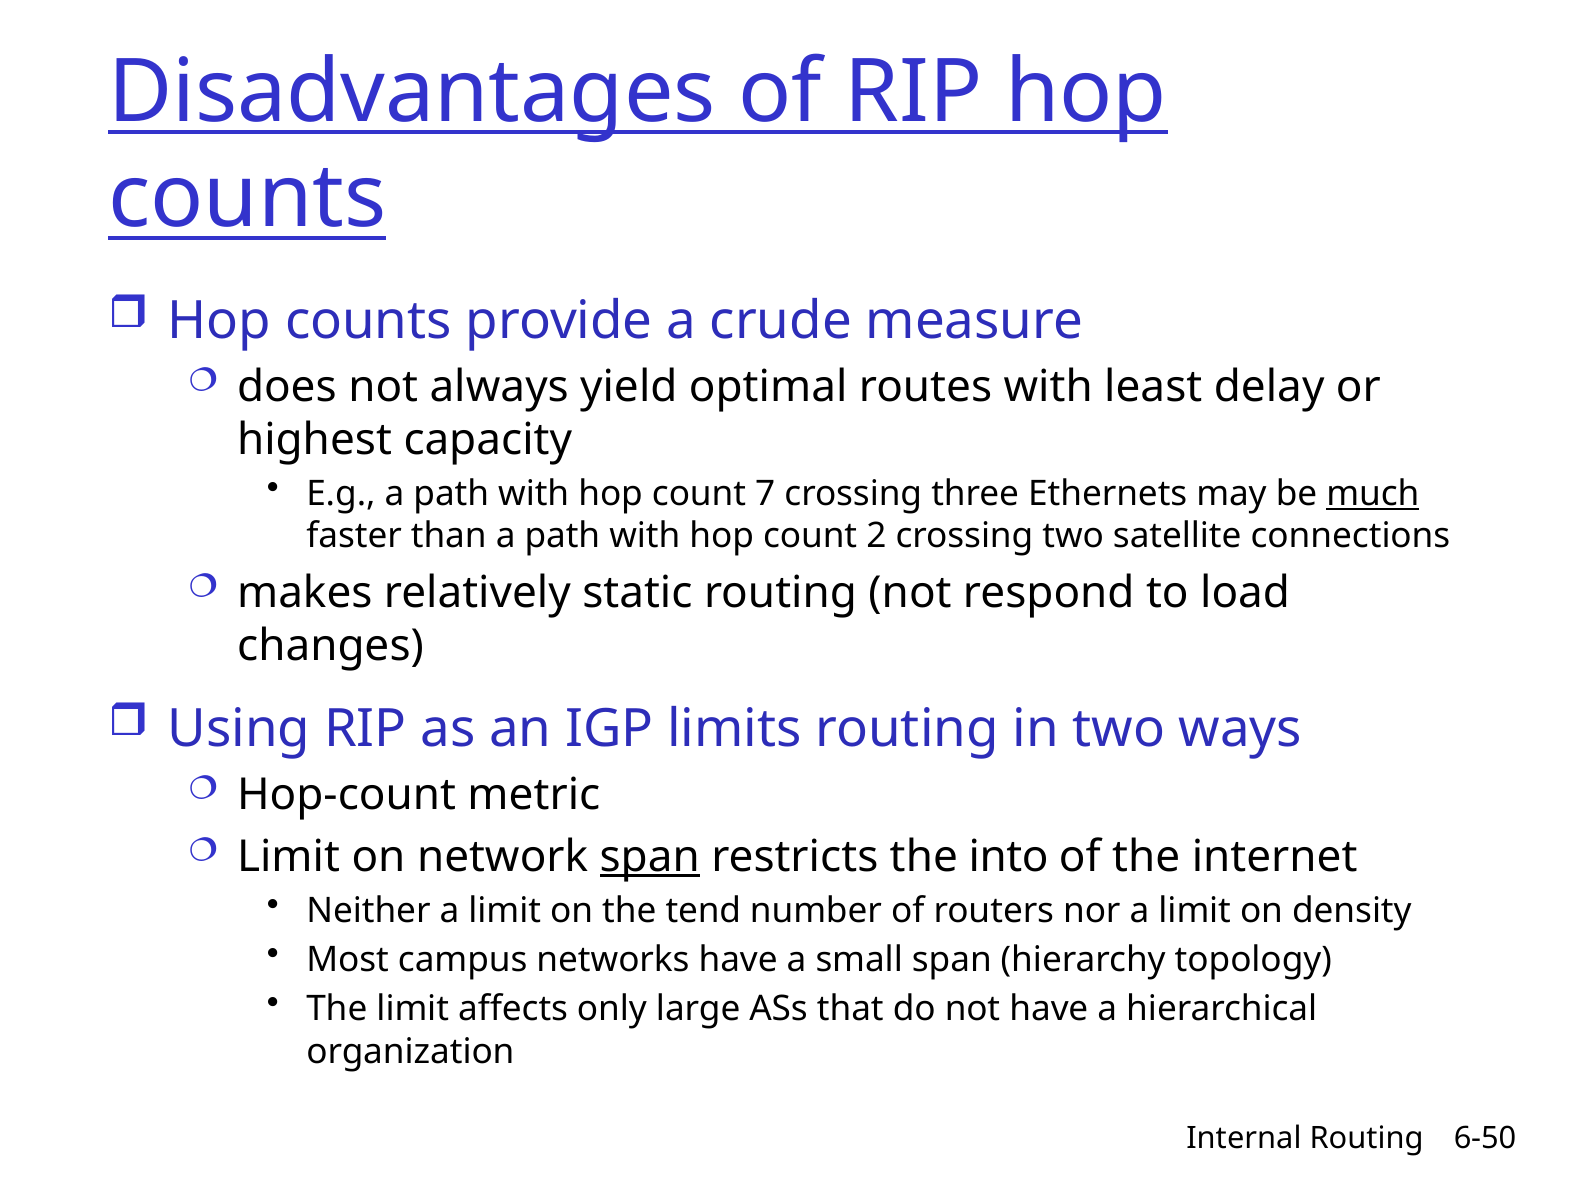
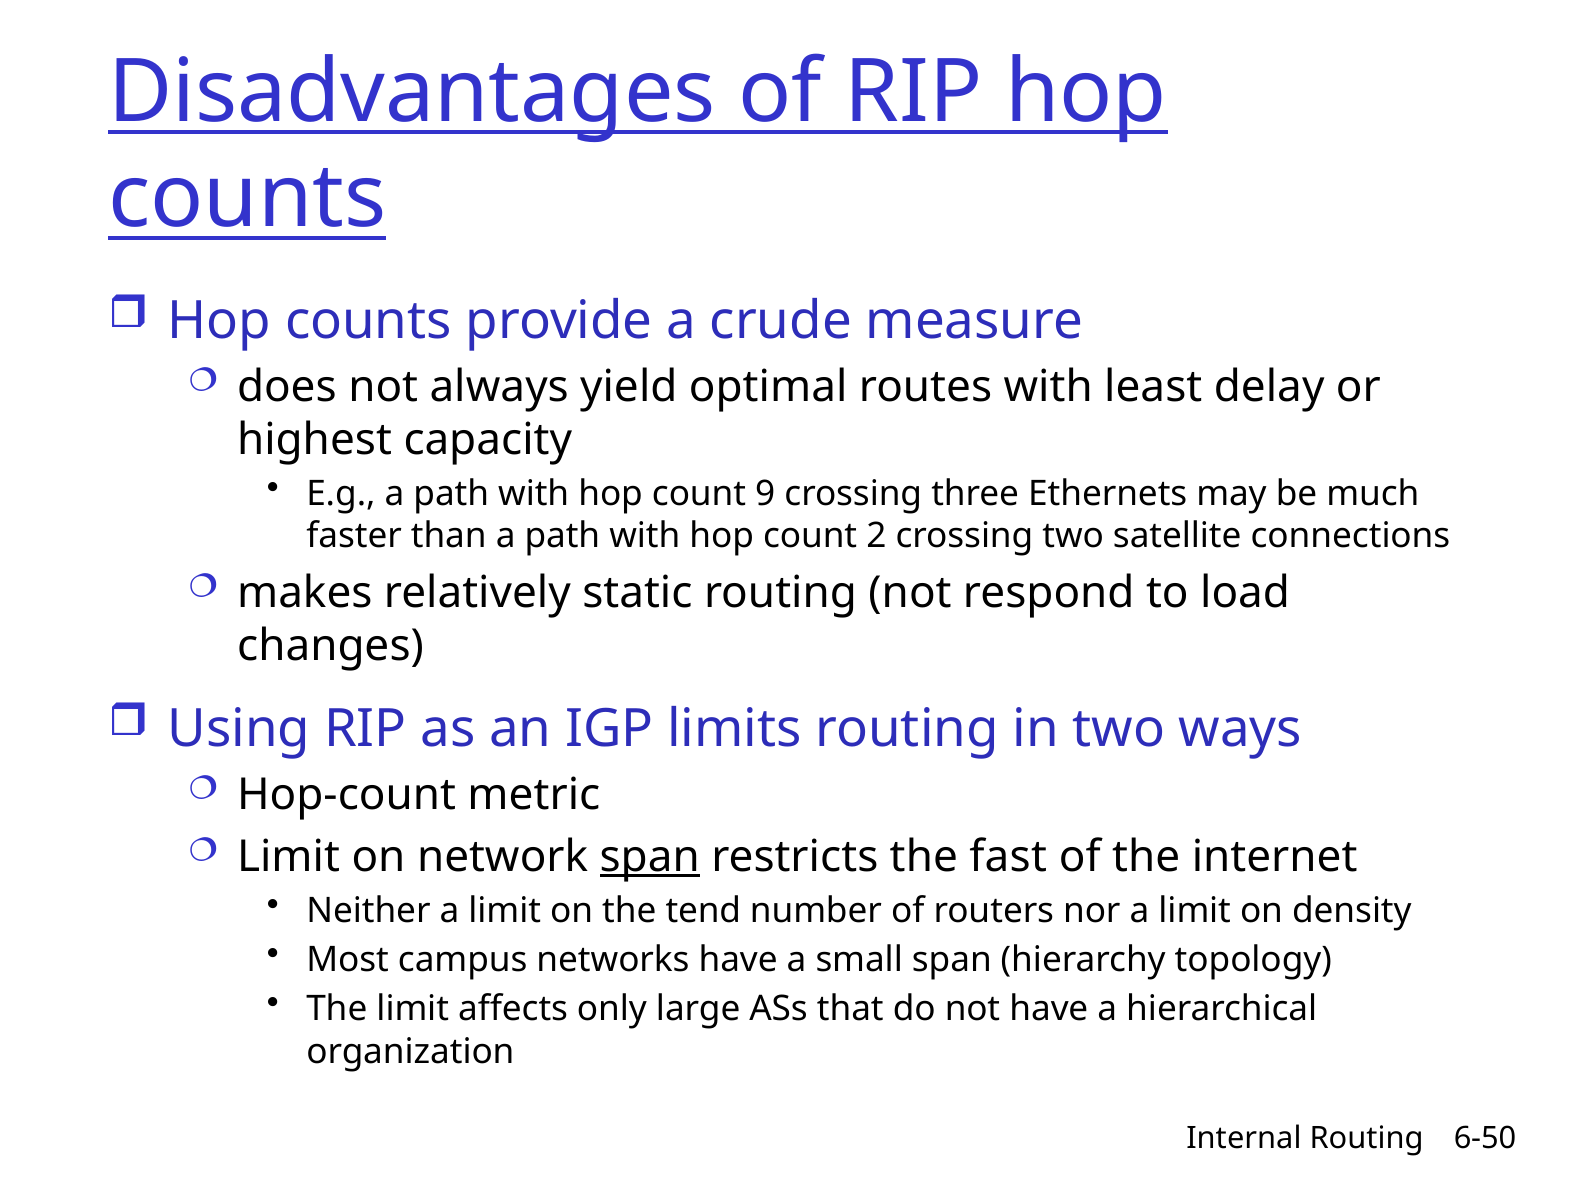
7: 7 -> 9
much underline: present -> none
into: into -> fast
